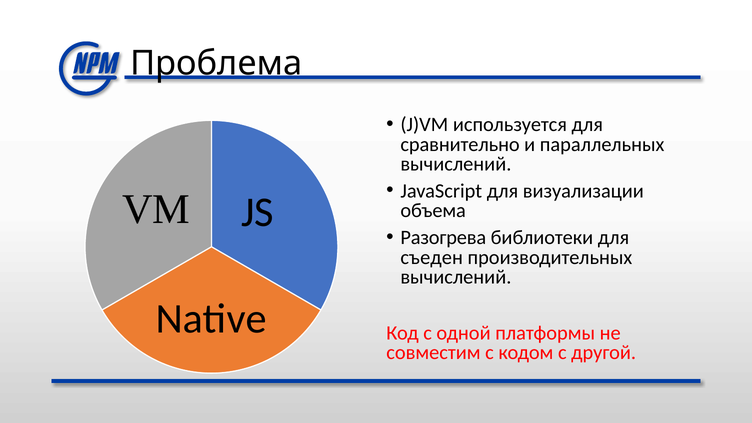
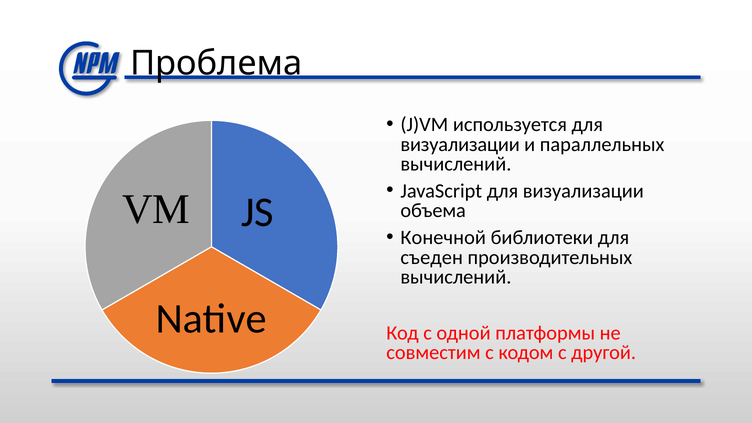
сравнительно at (460, 144): сравнительно -> визуализации
Разогрева: Разогрева -> Конечной
